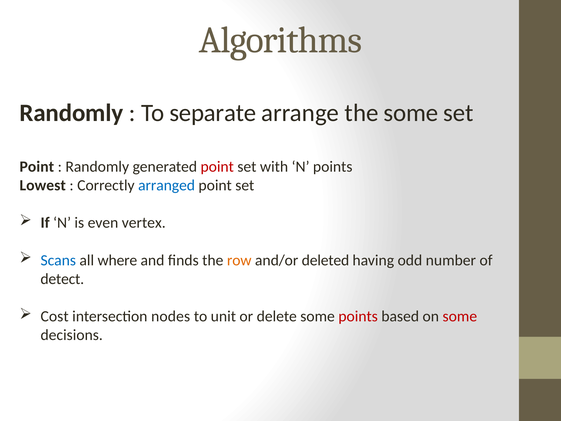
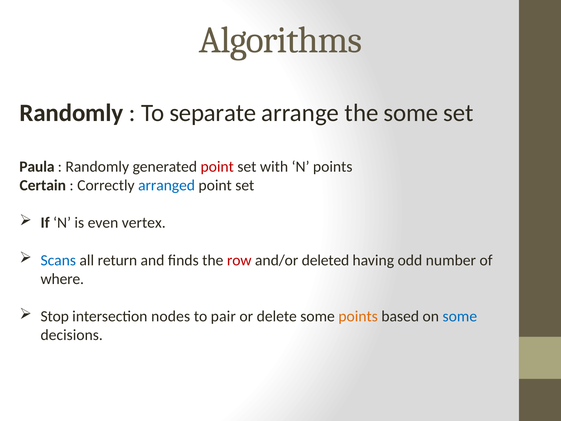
Point at (37, 167): Point -> Paula
Lowest: Lowest -> Certain
where: where -> return
row colour: orange -> red
detect: detect -> where
Cost: Cost -> Stop
unit: unit -> pair
points at (358, 316) colour: red -> orange
some at (460, 316) colour: red -> blue
